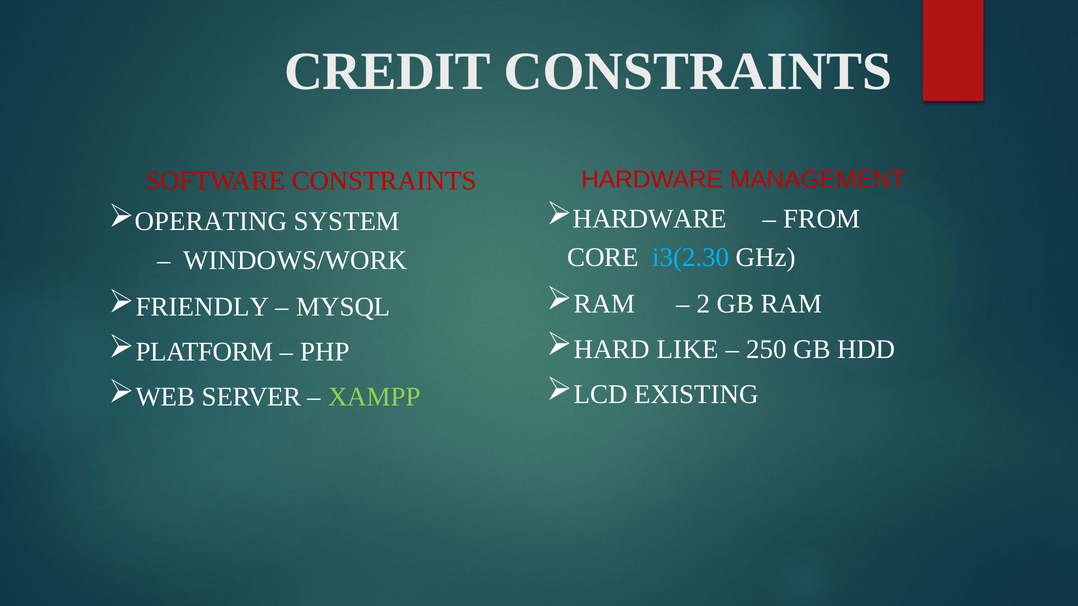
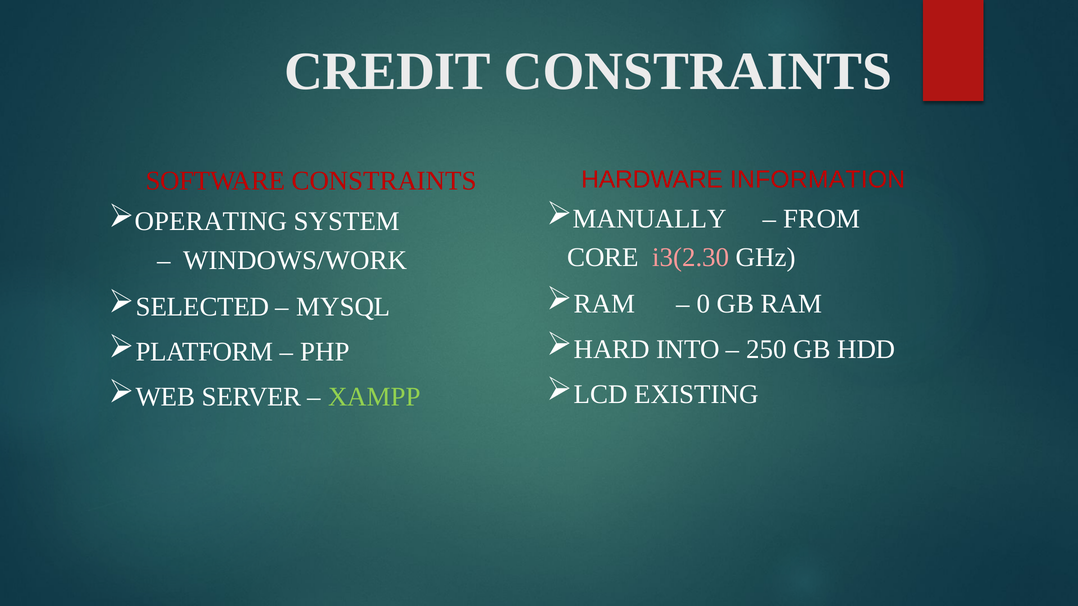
MANAGEMENT: MANAGEMENT -> INFORMATION
HARDWARE at (650, 219): HARDWARE -> MANUALLY
i3(2.30 colour: light blue -> pink
2: 2 -> 0
FRIENDLY: FRIENDLY -> SELECTED
LIKE: LIKE -> INTO
